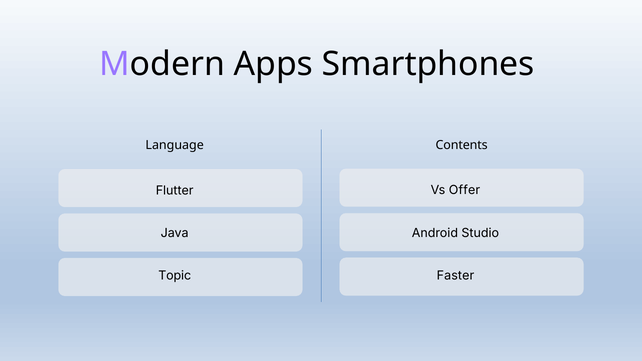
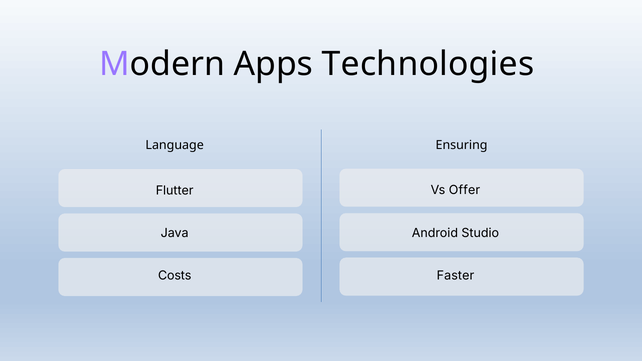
Smartphones: Smartphones -> Technologies
Contents: Contents -> Ensuring
Topic: Topic -> Costs
